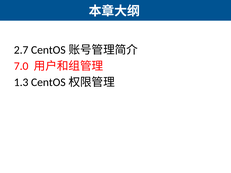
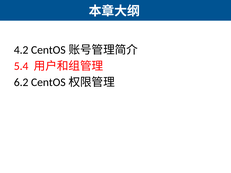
2.7: 2.7 -> 4.2
7.0: 7.0 -> 5.4
1.3: 1.3 -> 6.2
